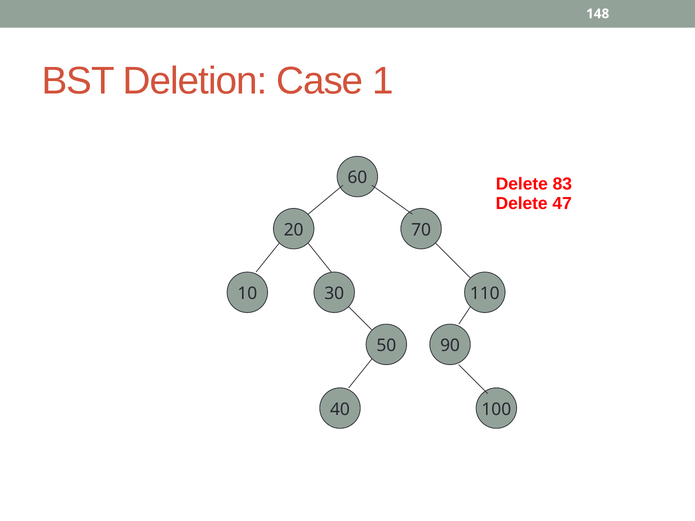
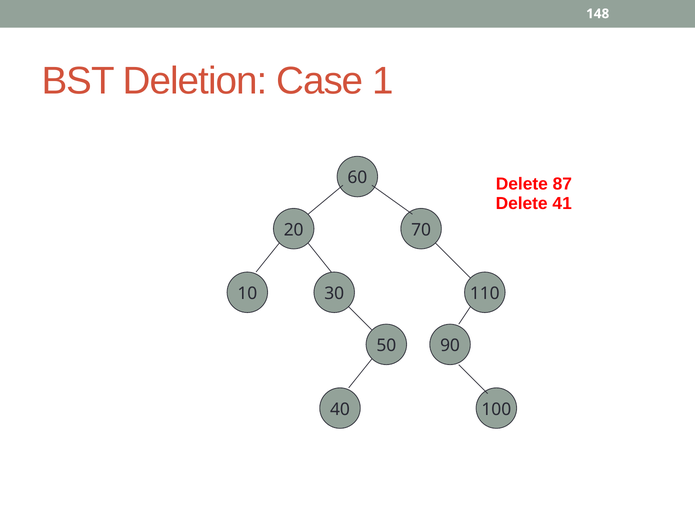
83: 83 -> 87
47: 47 -> 41
